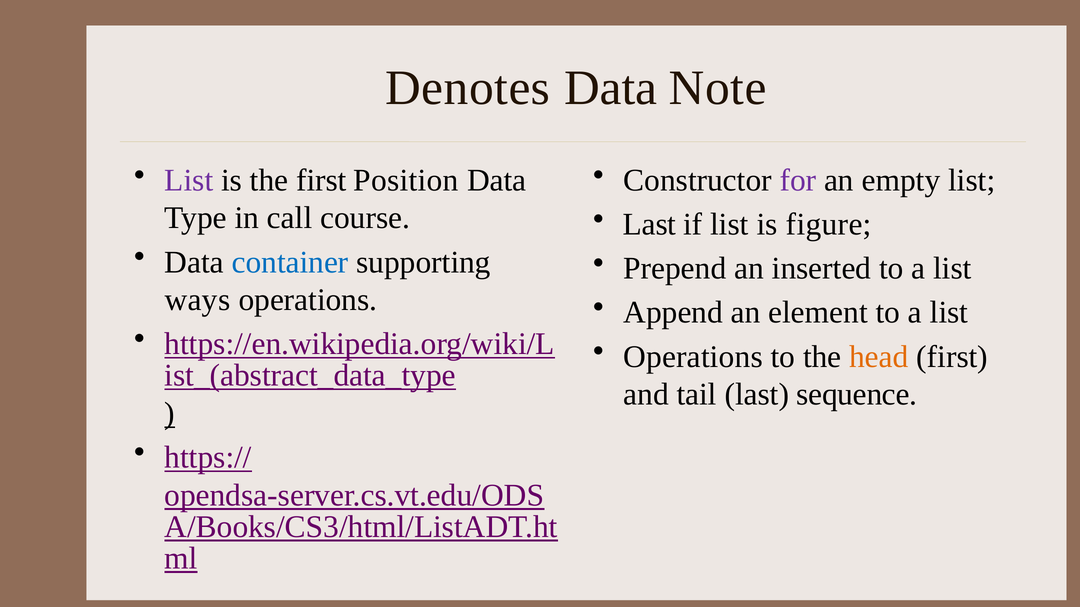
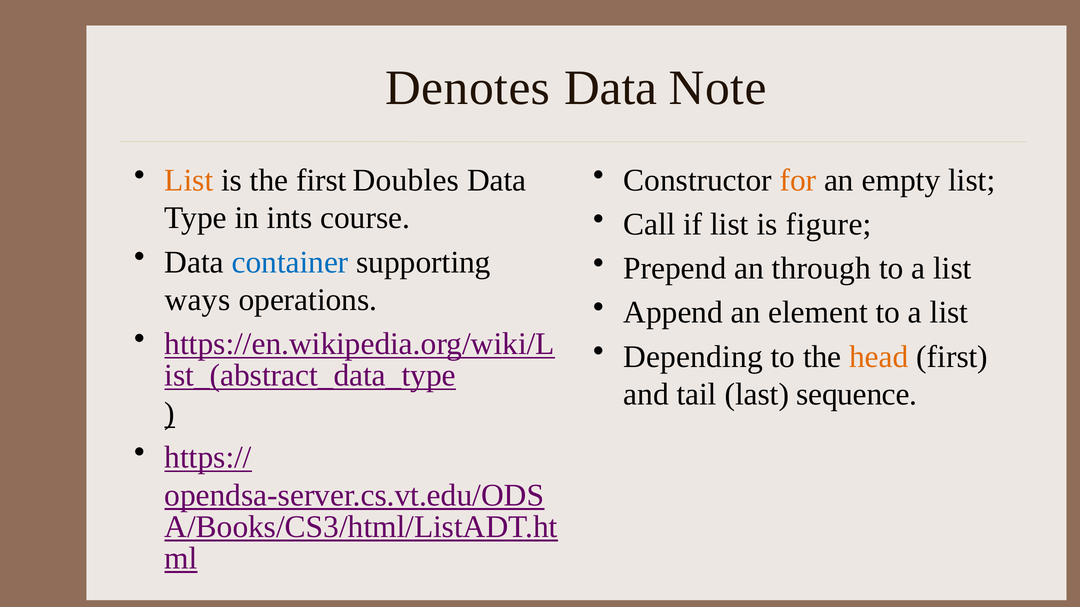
List at (189, 180) colour: purple -> orange
Position: Position -> Doubles
for colour: purple -> orange
call: call -> ints
Last at (650, 225): Last -> Call
inserted: inserted -> through
Operations at (693, 357): Operations -> Depending
